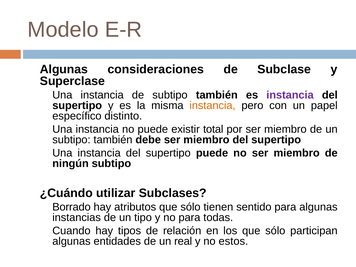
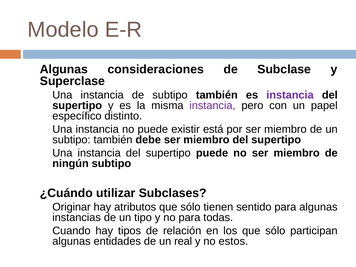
instancia at (212, 105) colour: orange -> purple
total: total -> está
Borrado: Borrado -> Originar
